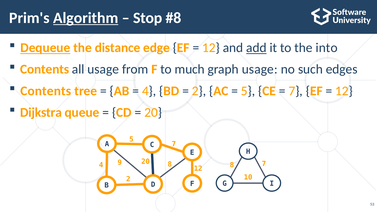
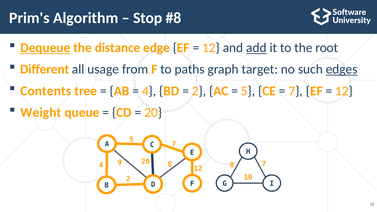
Algorithm underline: present -> none
into: into -> root
Contents at (45, 69): Contents -> Different
much: much -> paths
graph usage: usage -> target
edges underline: none -> present
Dijkstra: Dijkstra -> Weight
